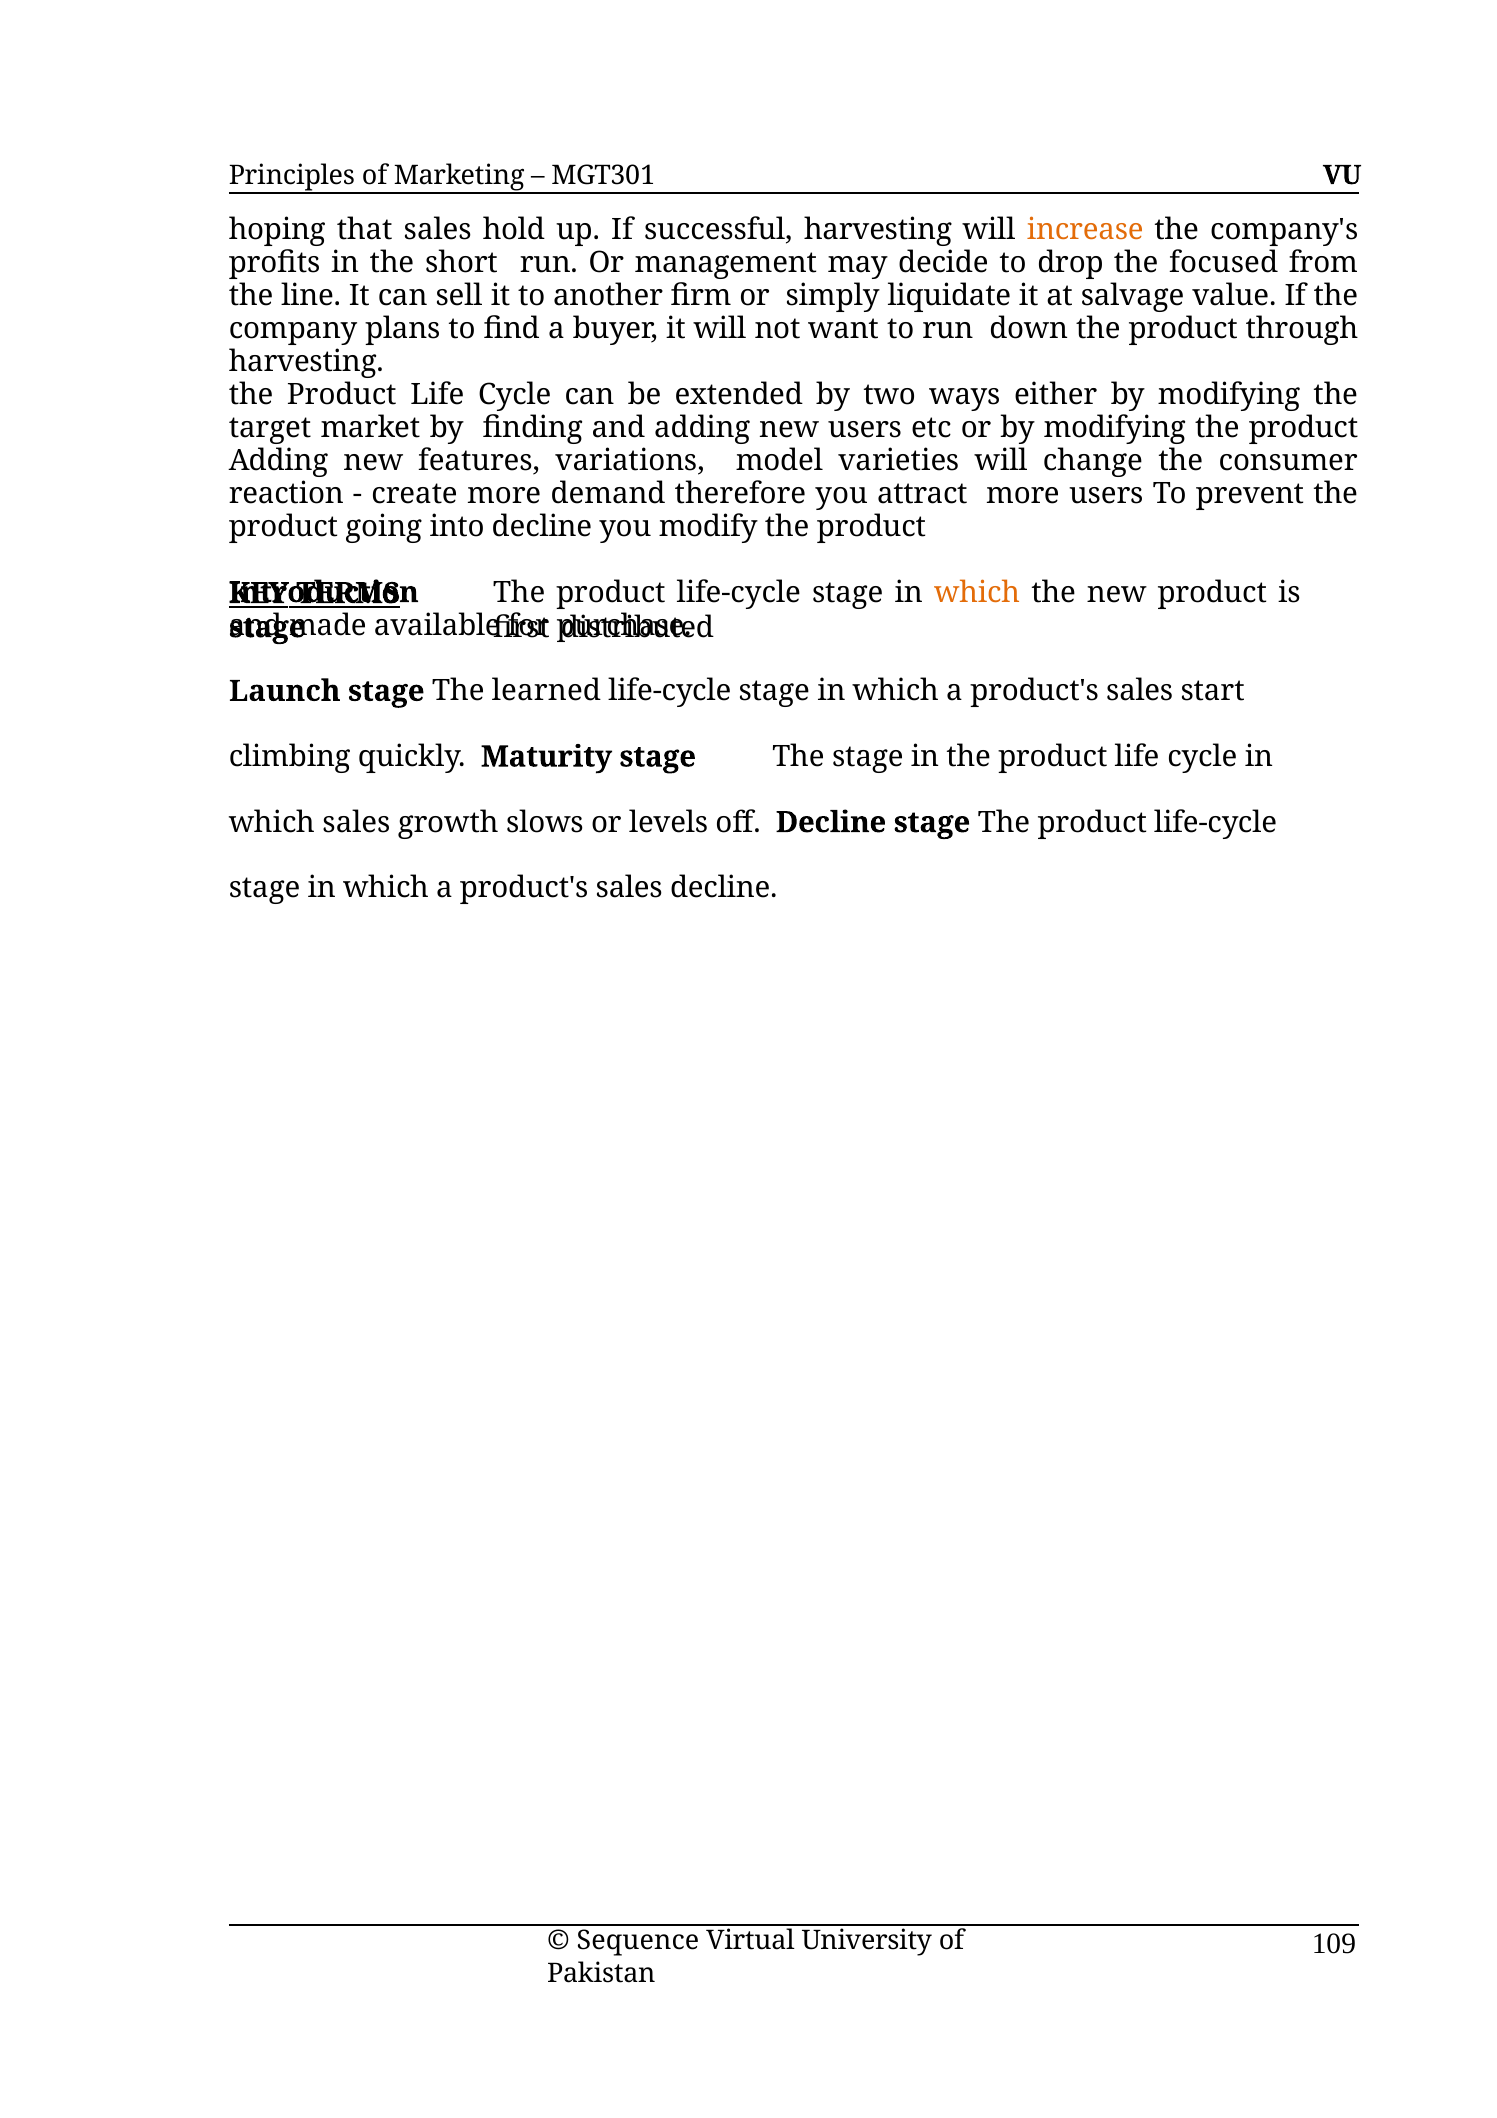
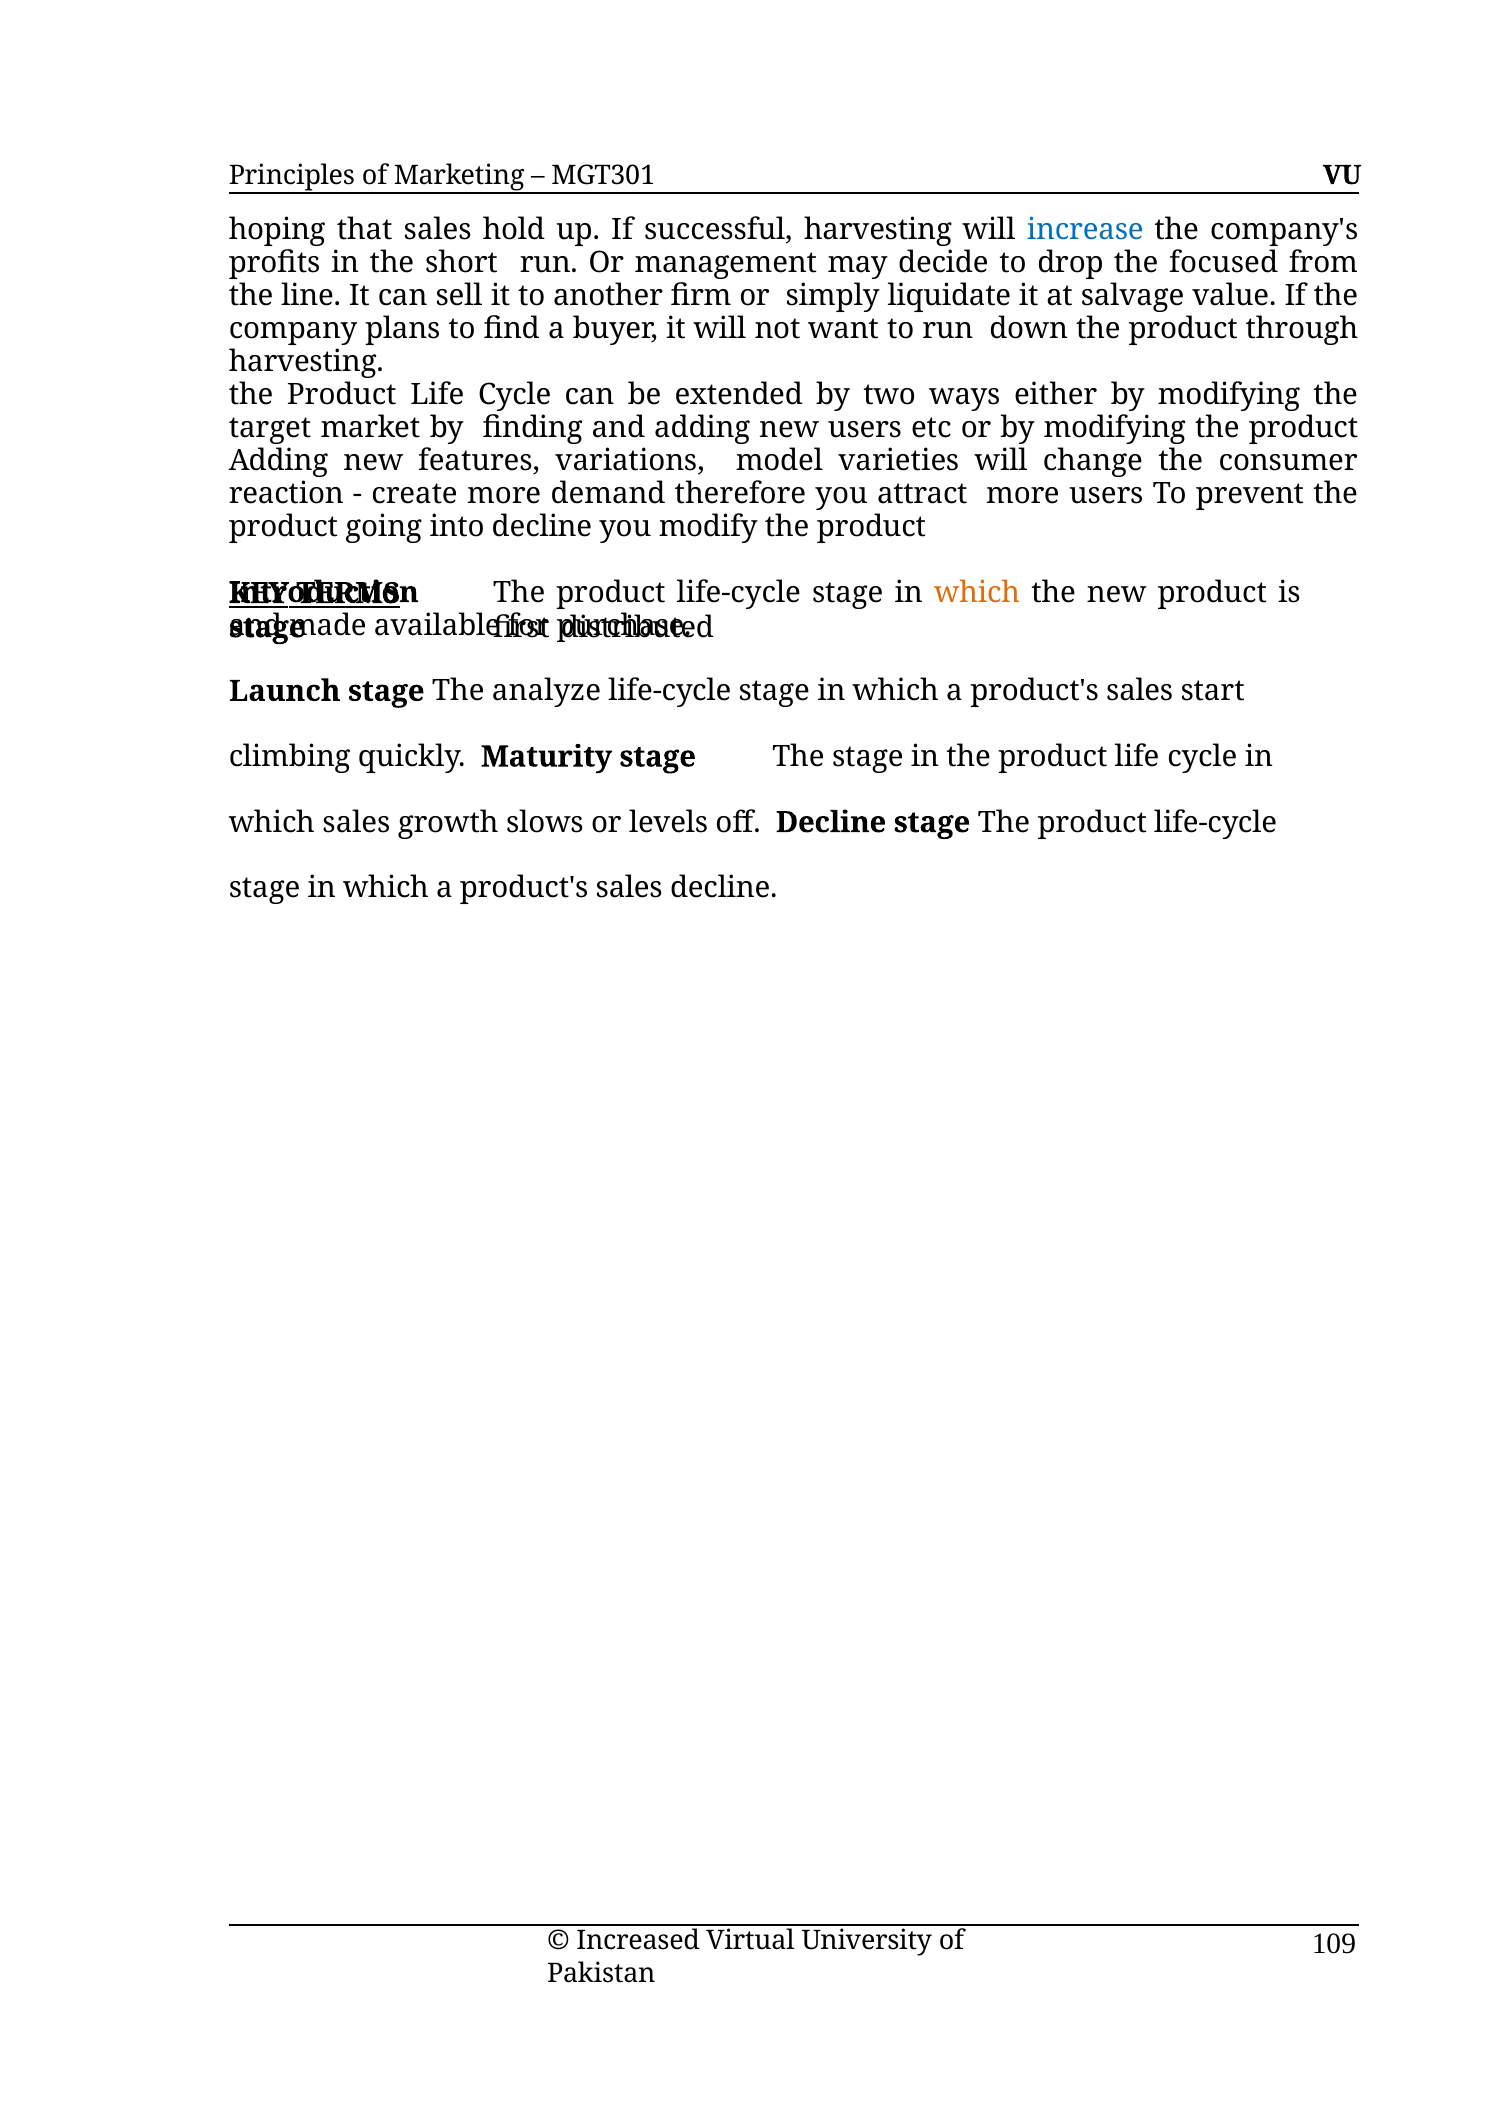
increase colour: orange -> blue
learned: learned -> analyze
Sequence: Sequence -> Increased
